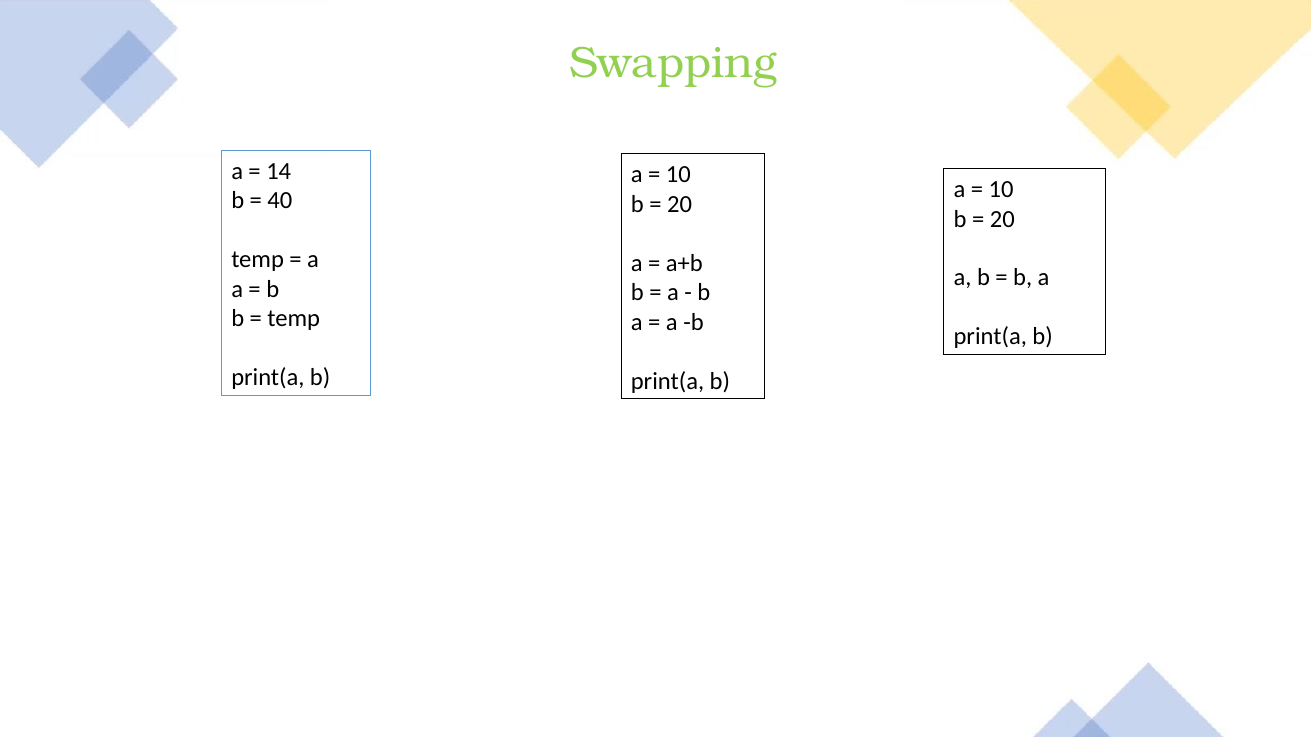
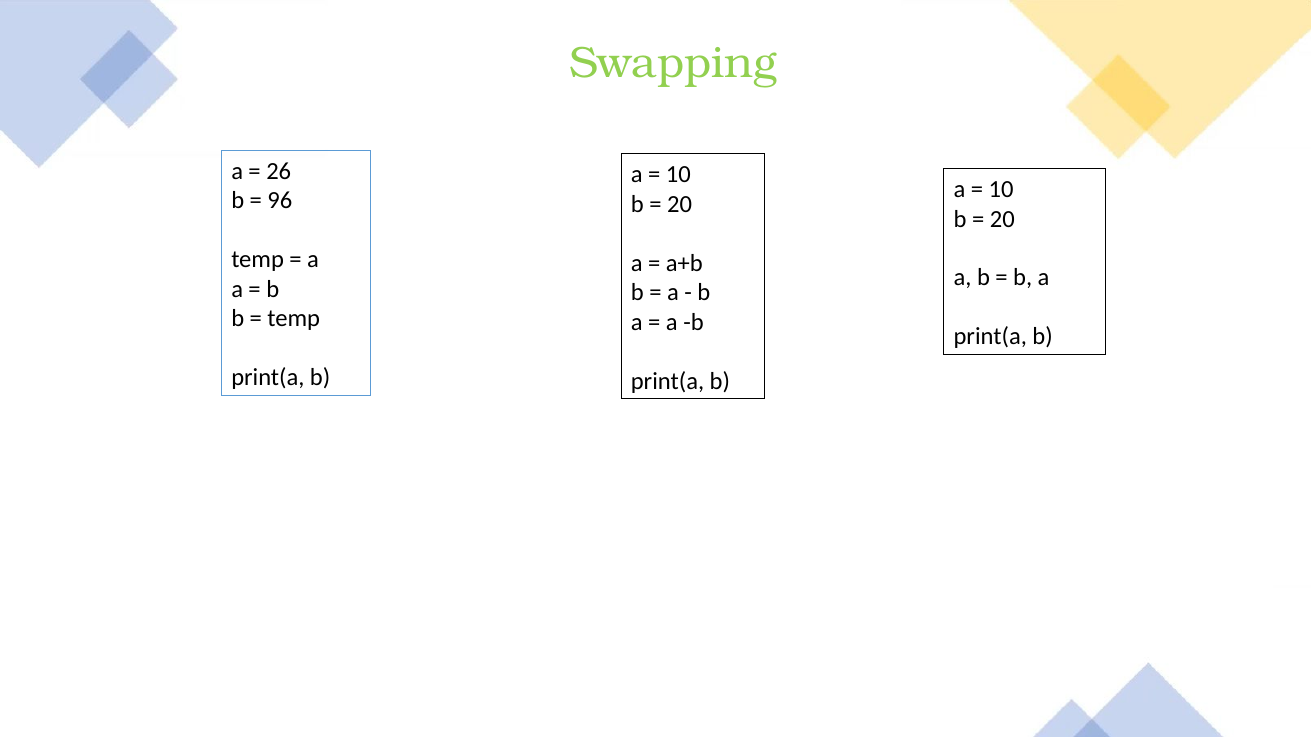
14: 14 -> 26
40: 40 -> 96
